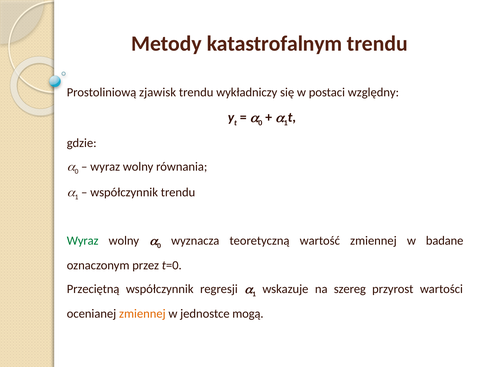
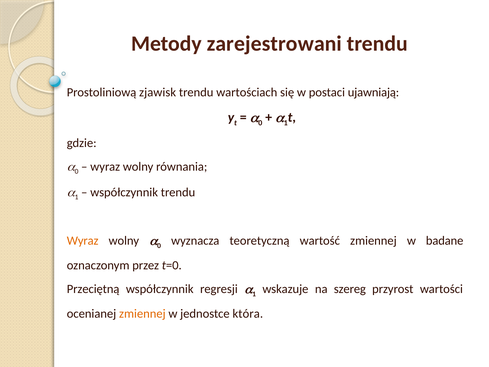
katastrofalnym: katastrofalnym -> zarejestrowani
wykładniczy: wykładniczy -> wartościach
względny: względny -> ujawniają
Wyraz at (83, 241) colour: green -> orange
mogą: mogą -> która
